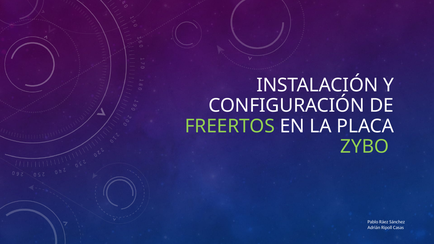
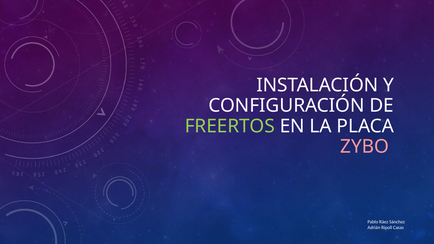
ZYBO colour: light green -> pink
